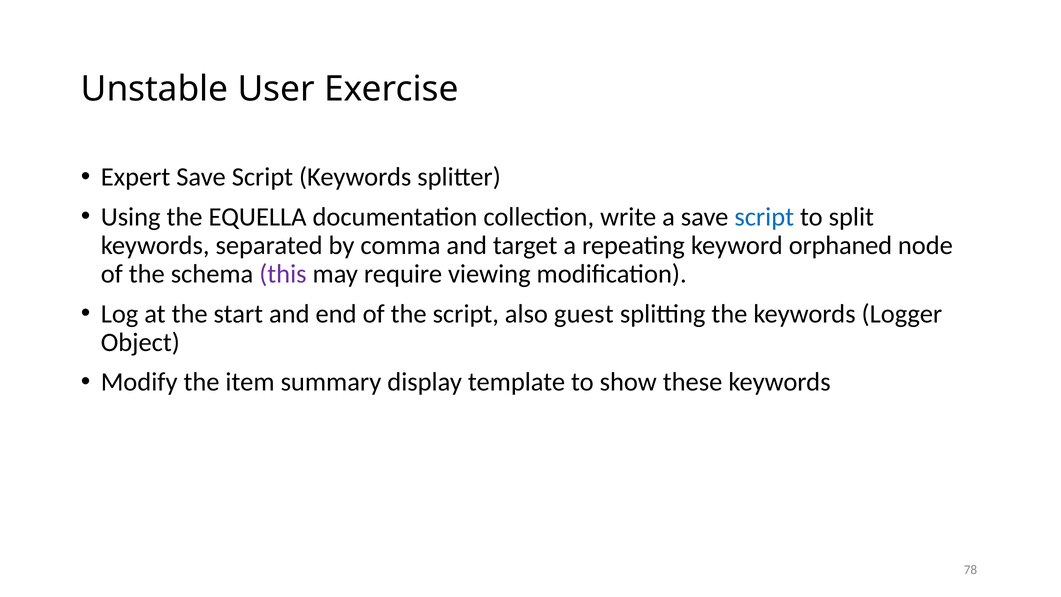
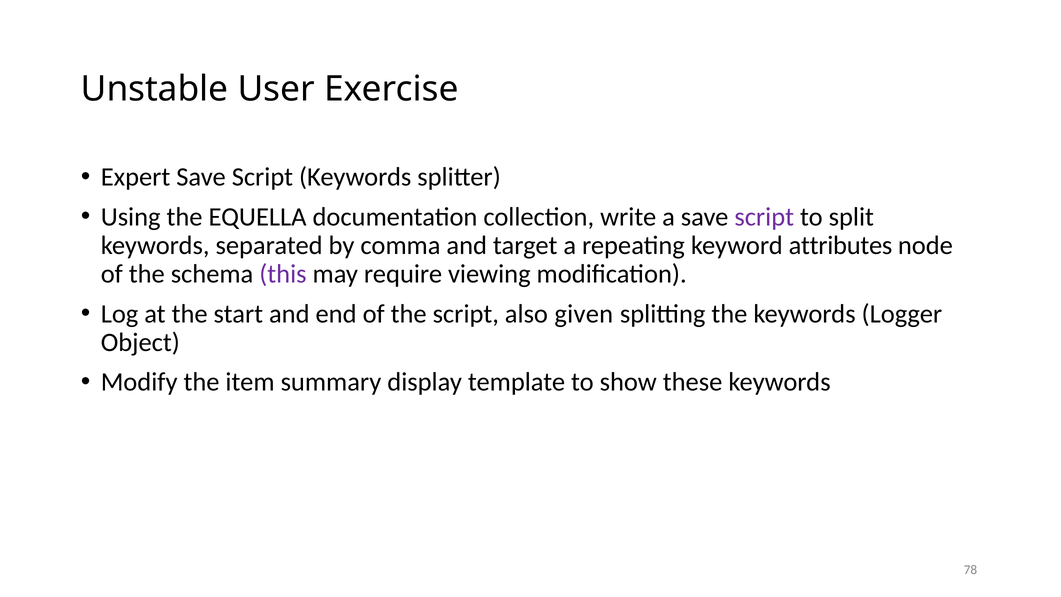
script at (764, 217) colour: blue -> purple
orphaned: orphaned -> attributes
guest: guest -> given
